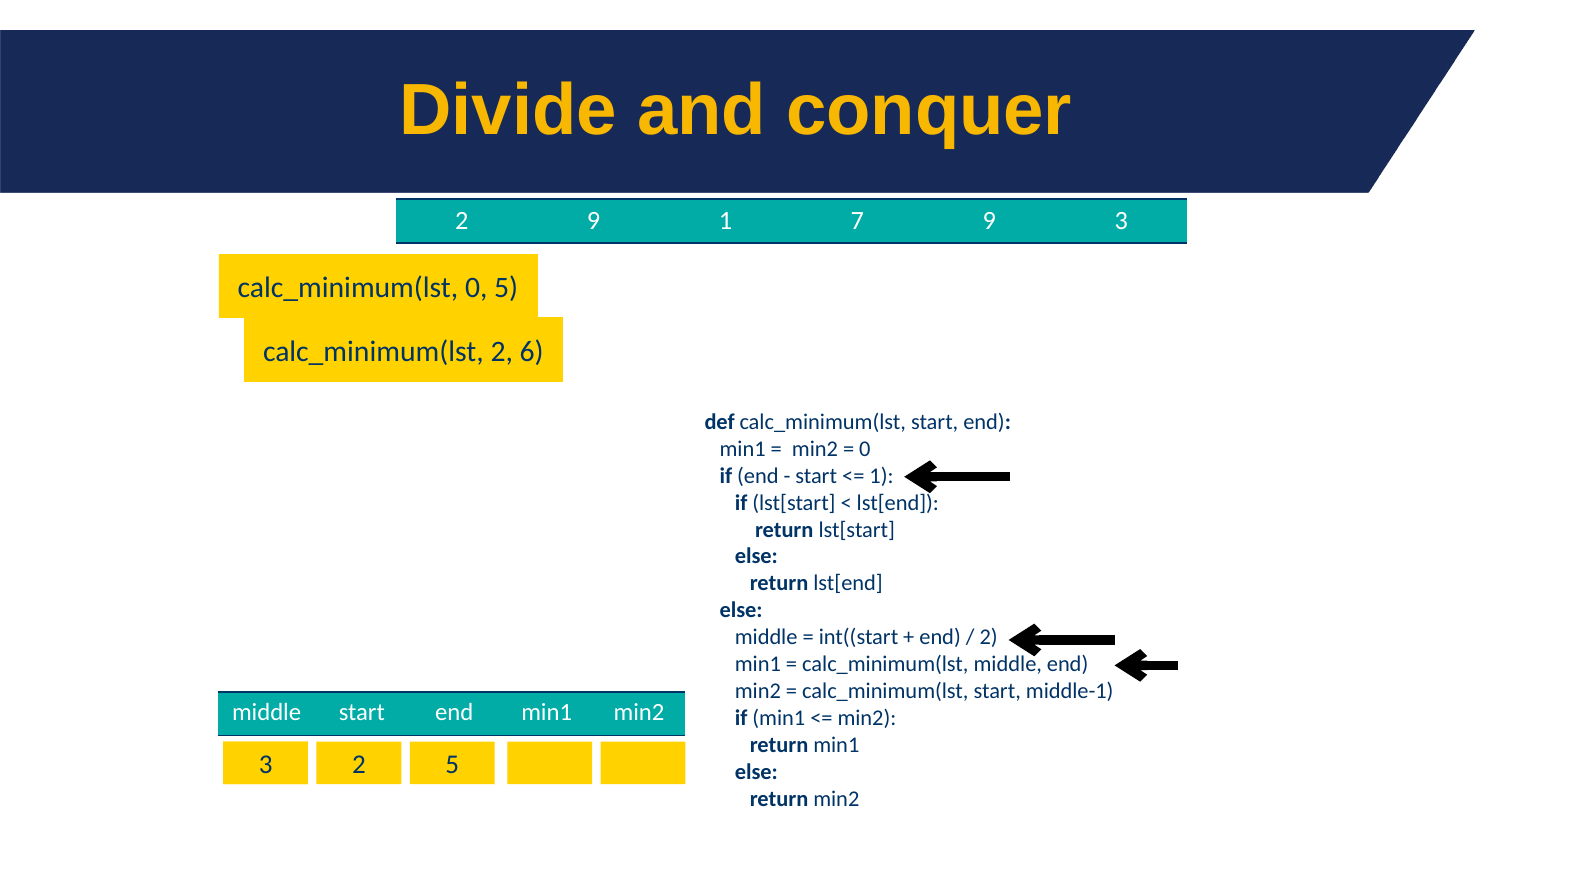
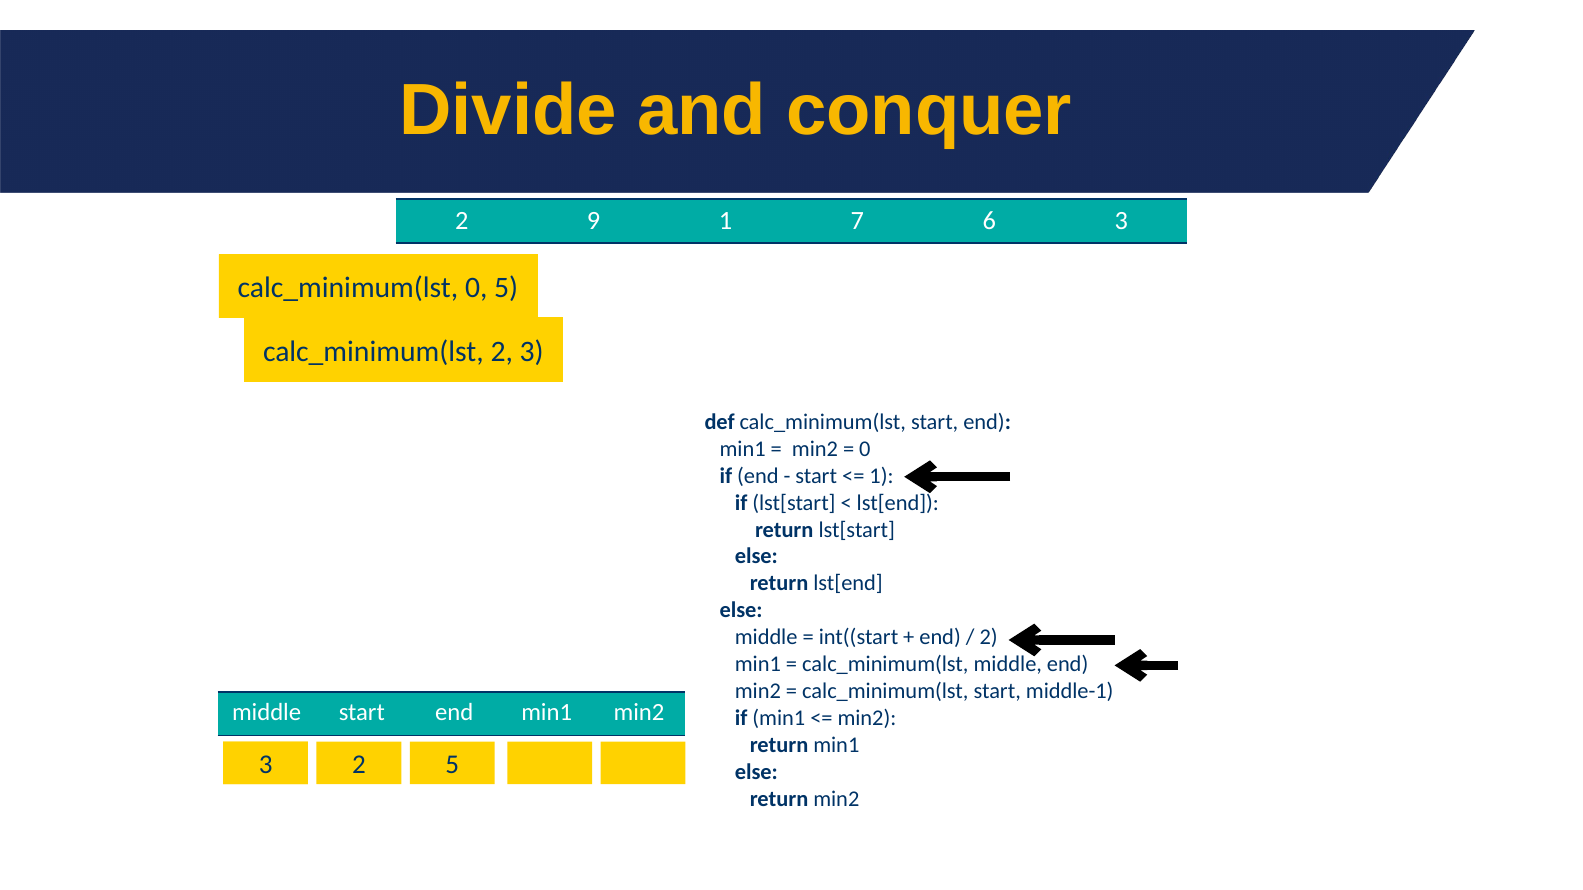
7 9: 9 -> 6
2 6: 6 -> 3
